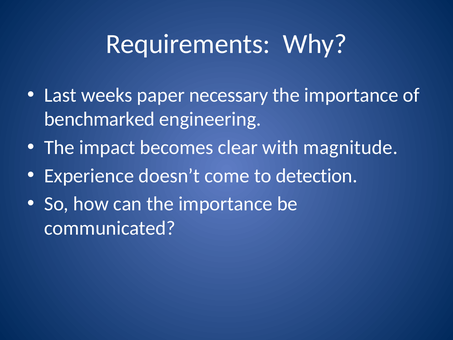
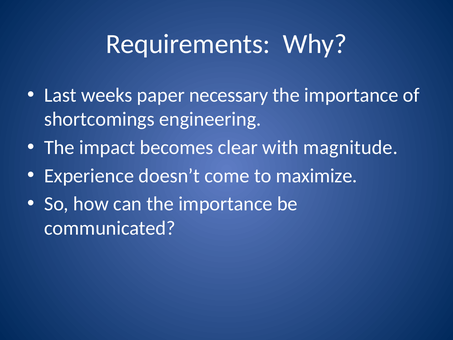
benchmarked: benchmarked -> shortcomings
detection: detection -> maximize
